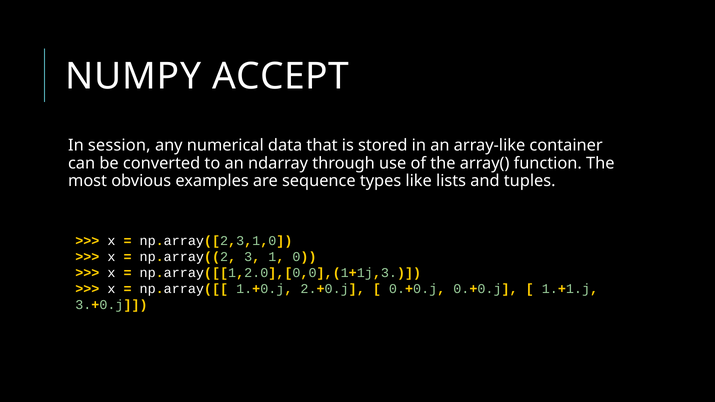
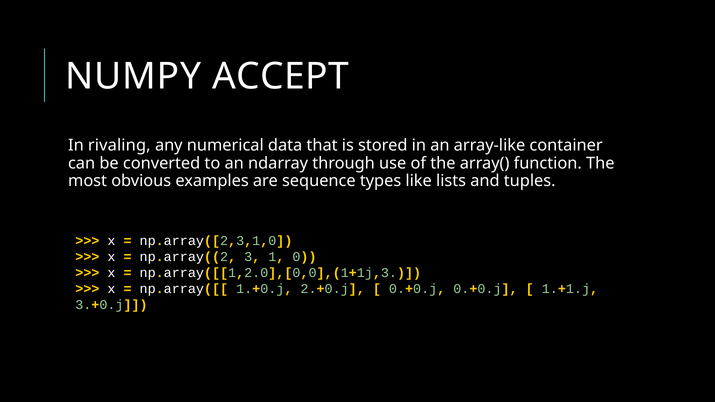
session: session -> rivaling
